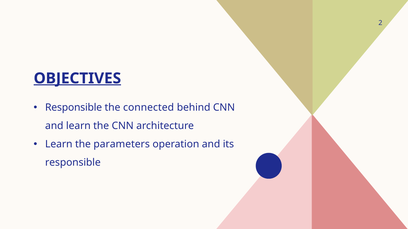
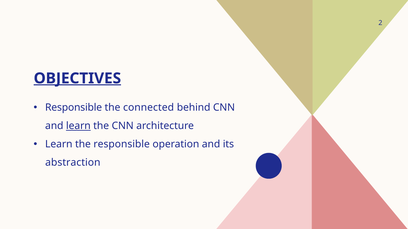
learn at (78, 126) underline: none -> present
the parameters: parameters -> responsible
responsible at (73, 163): responsible -> abstraction
